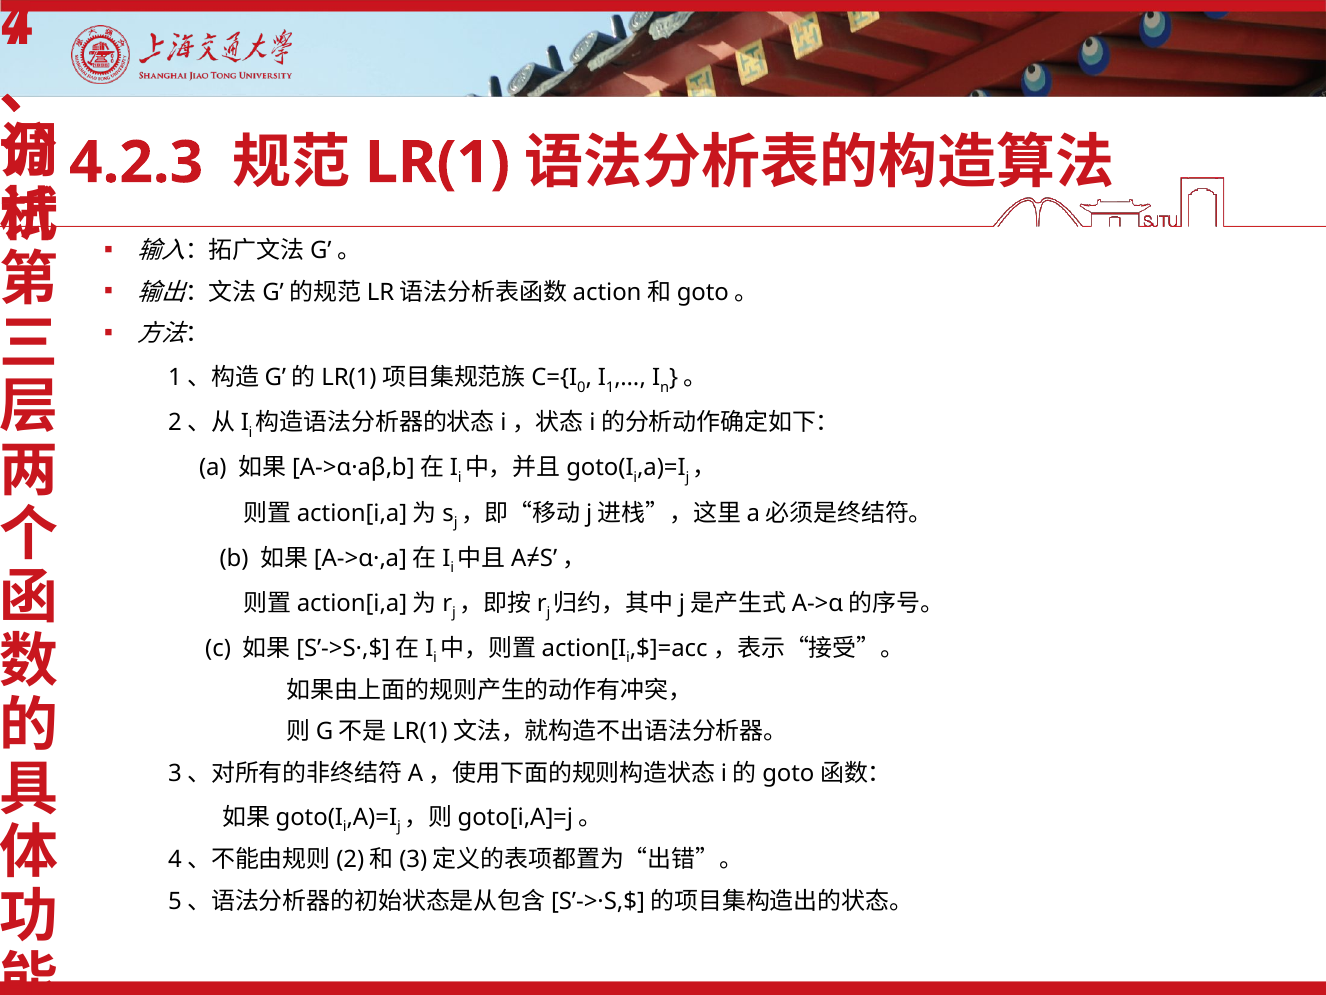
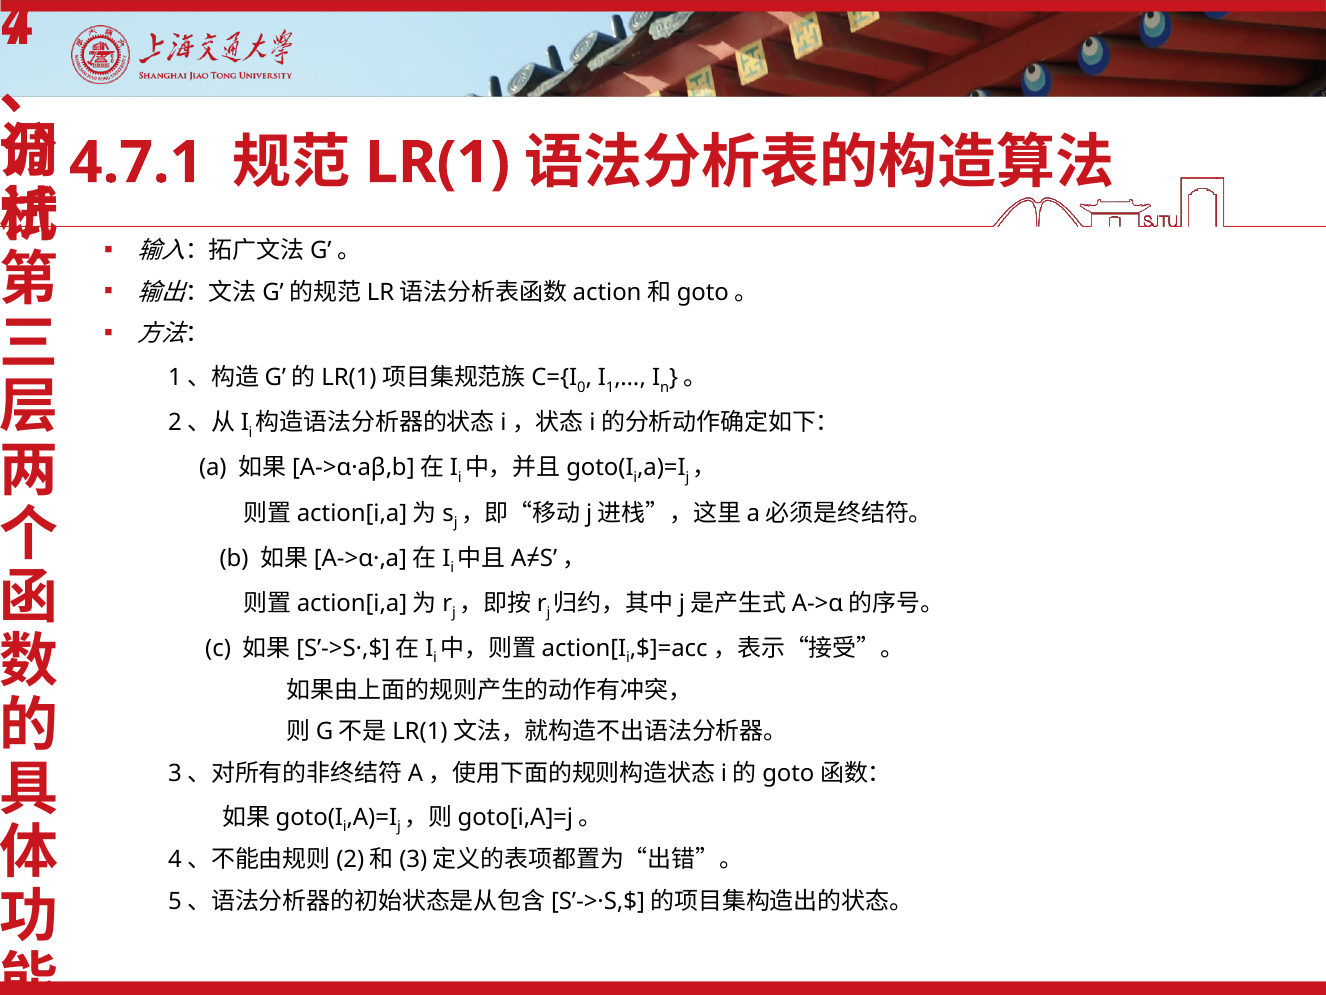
4.2.3: 4.2.3 -> 4.7.1
